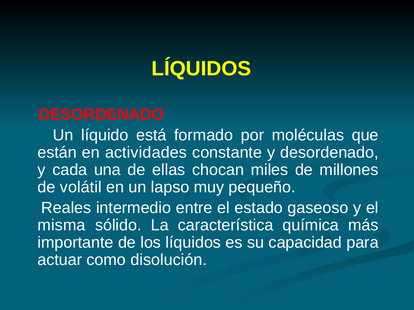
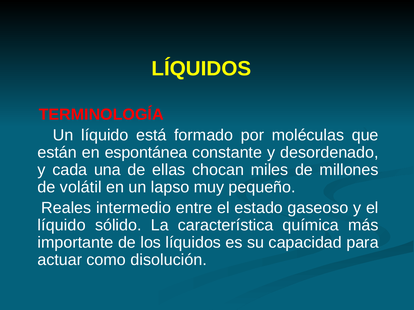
DESORDENADO at (101, 115): DESORDENADO -> TERMINOLOGÍA
actividades: actividades -> espontánea
misma at (62, 226): misma -> líquido
